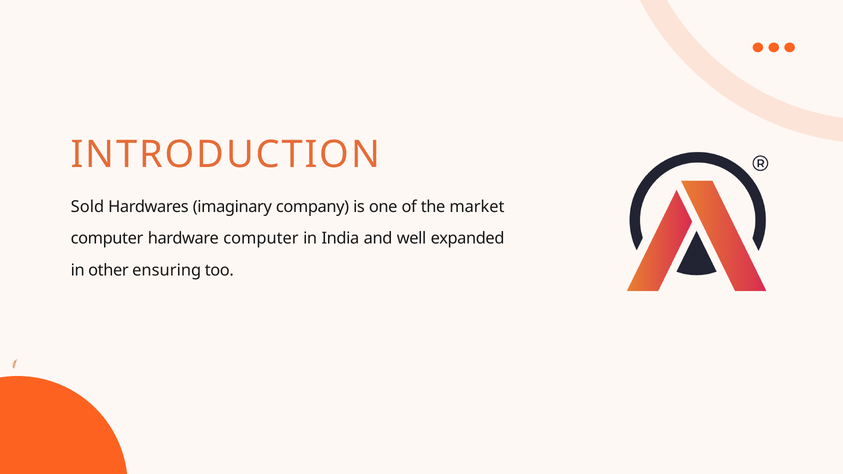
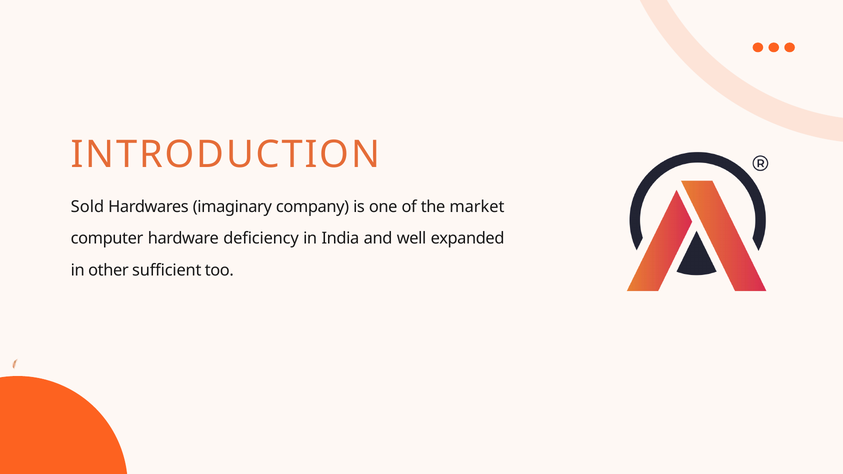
hardware computer: computer -> deficiency
ensuring: ensuring -> sufficient
